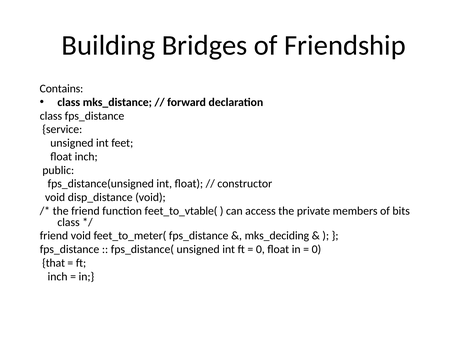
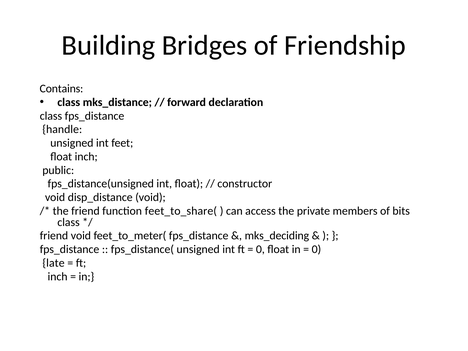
service: service -> handle
feet_to_vtable(: feet_to_vtable( -> feet_to_share(
that: that -> late
